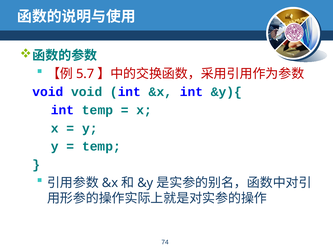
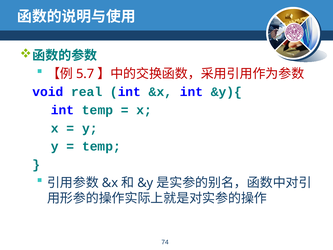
void void: void -> real
